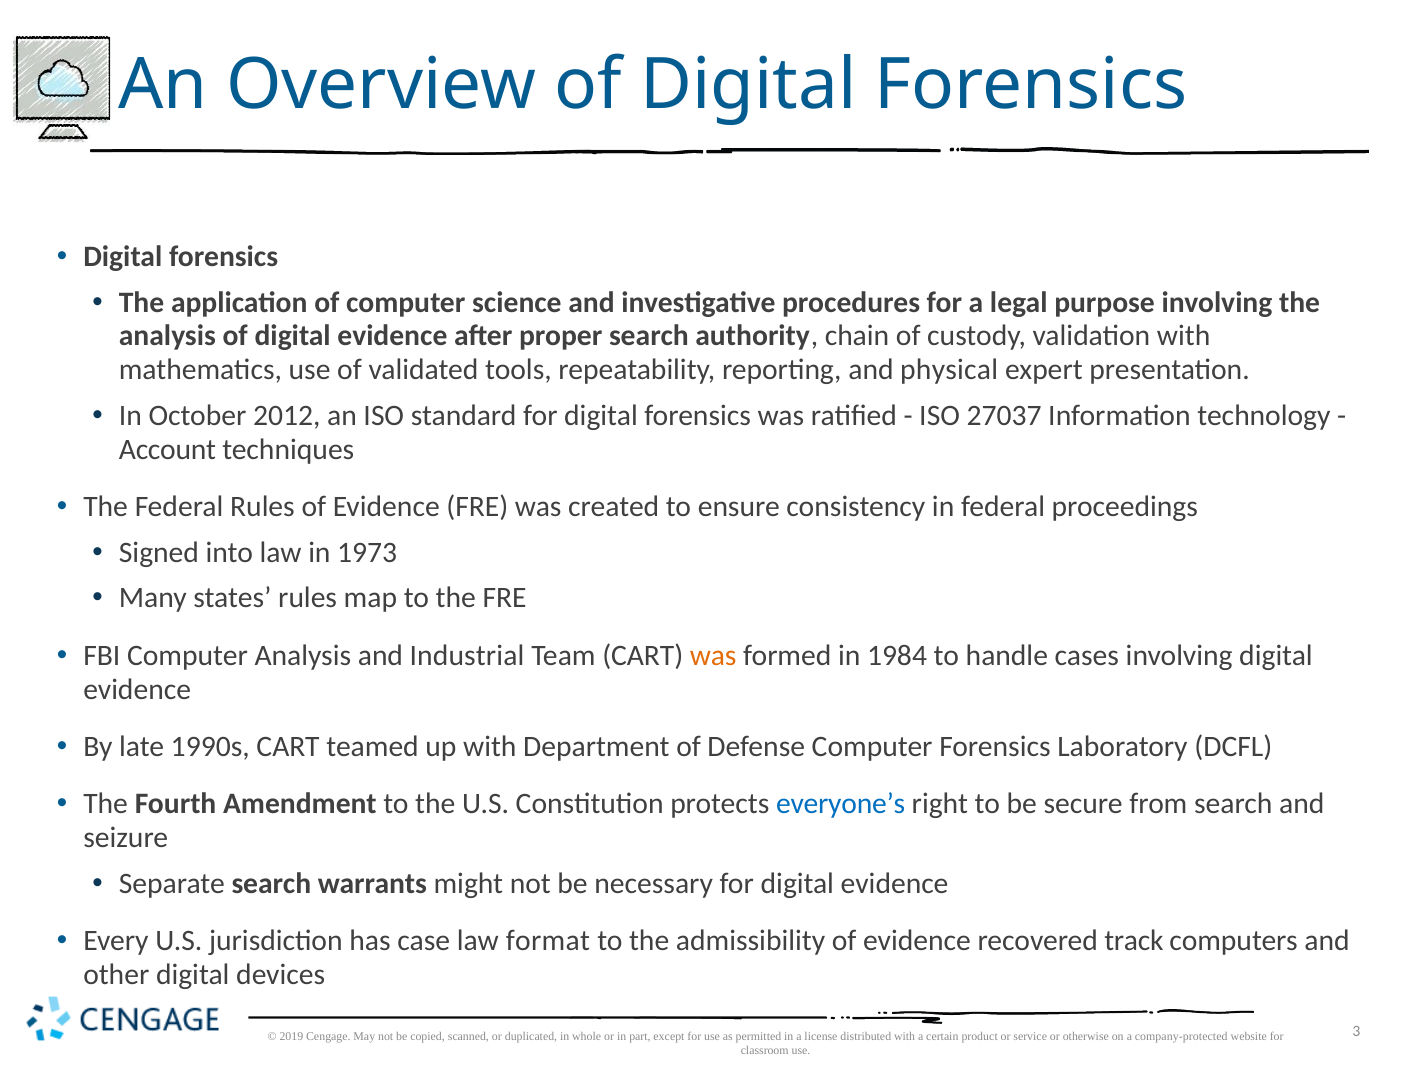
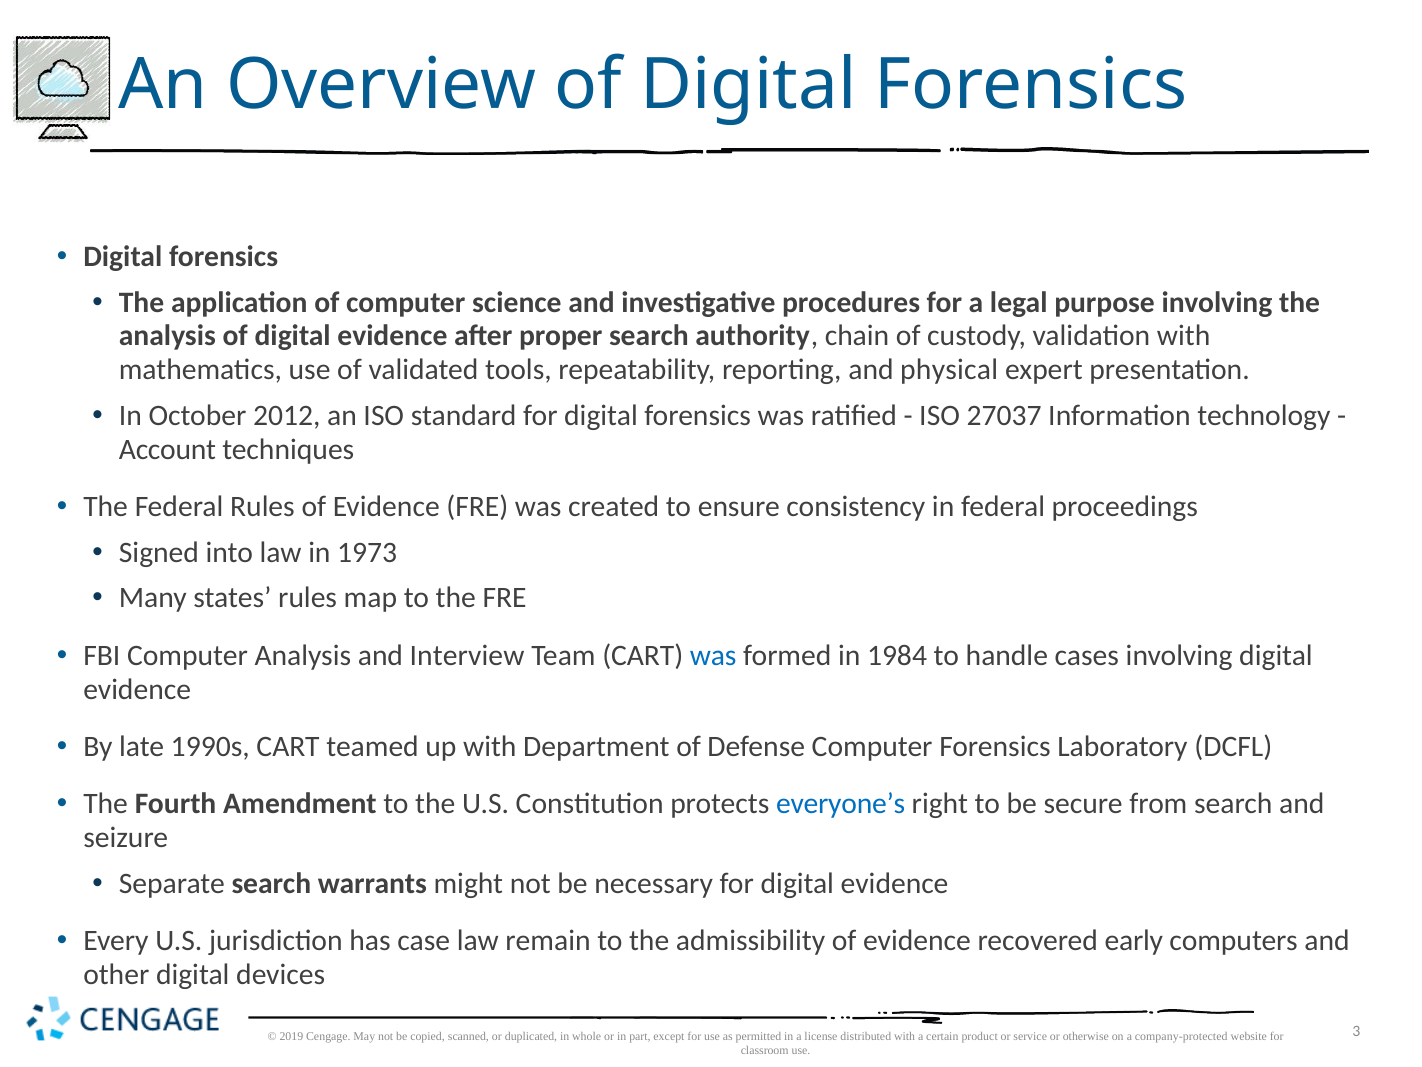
Industrial: Industrial -> Interview
was at (713, 655) colour: orange -> blue
format: format -> remain
track: track -> early
